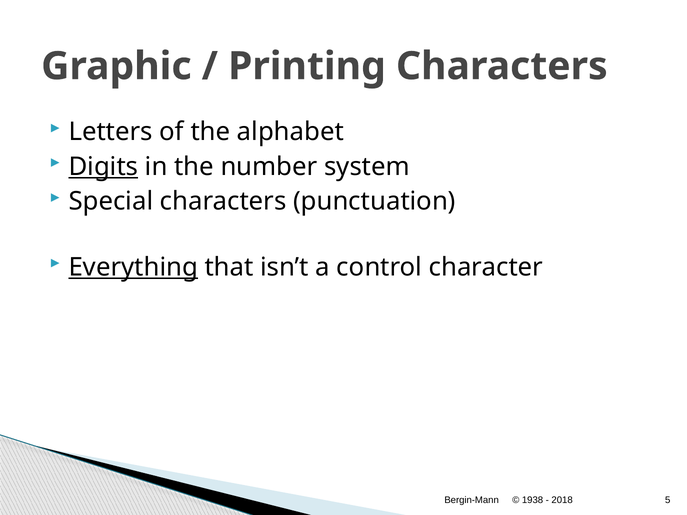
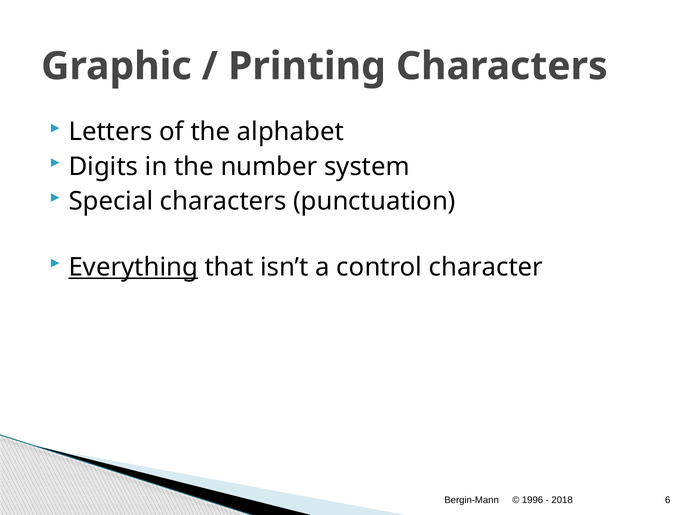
Digits underline: present -> none
1938: 1938 -> 1996
5: 5 -> 6
